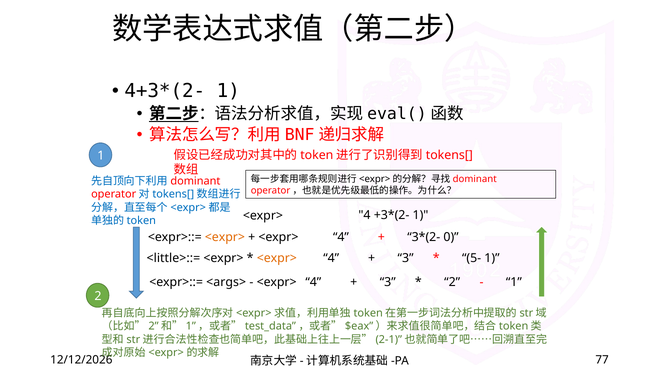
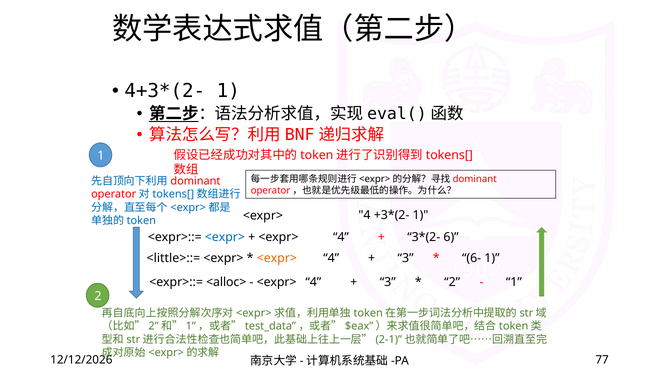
<expr> at (225, 238) colour: orange -> blue
0: 0 -> 6
5-: 5- -> 6-
<args>: <args> -> <alloc>
